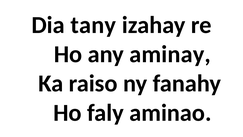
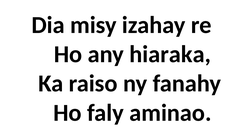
tany: tany -> misy
aminay: aminay -> hiaraka
